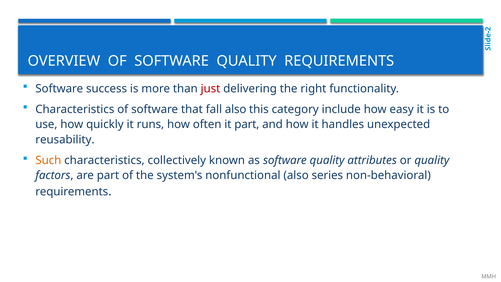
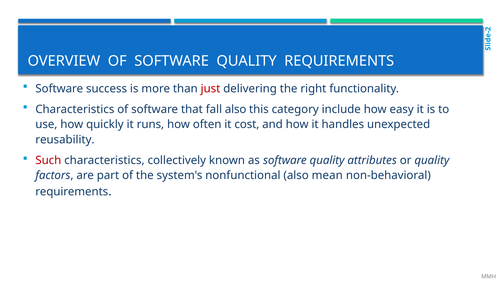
it part: part -> cost
Such colour: orange -> red
series: series -> mean
